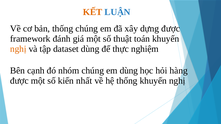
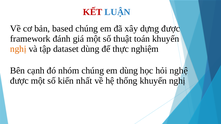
KẾT colour: orange -> red
bản thống: thống -> based
hàng: hàng -> nghệ
